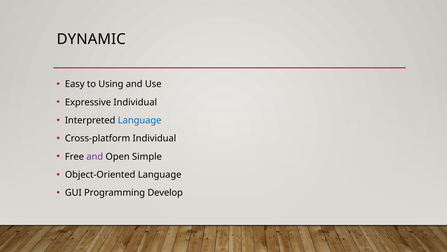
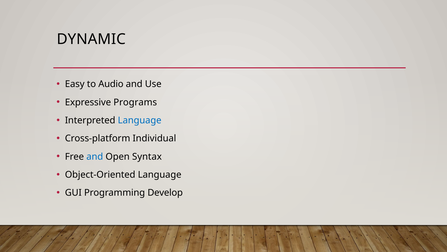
Using: Using -> Audio
Expressive Individual: Individual -> Programs
and at (95, 156) colour: purple -> blue
Simple: Simple -> Syntax
